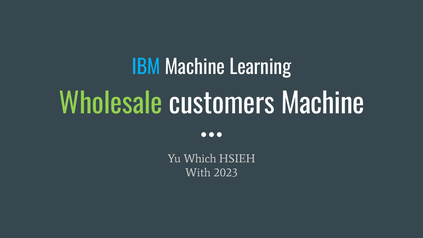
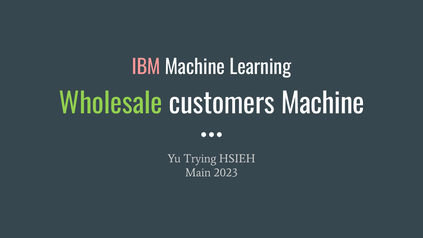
IBM colour: light blue -> pink
Which: Which -> Trying
With: With -> Main
